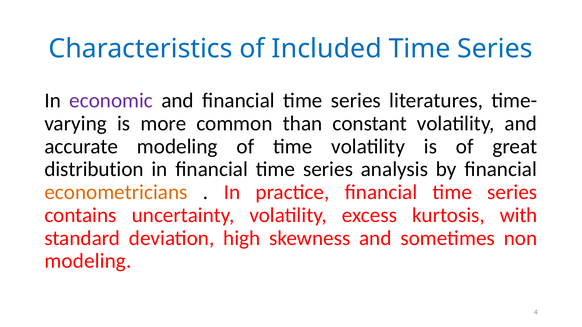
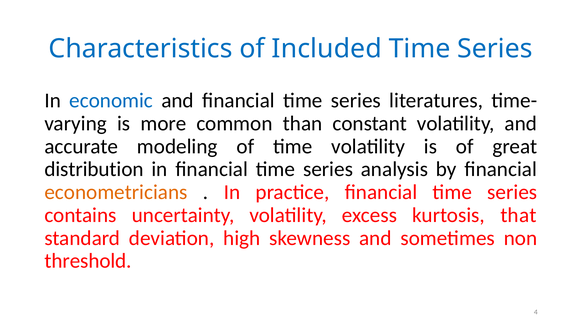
economic colour: purple -> blue
with: with -> that
modeling at (88, 261): modeling -> threshold
